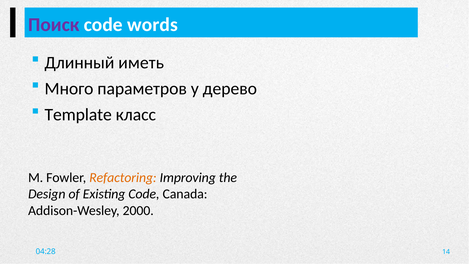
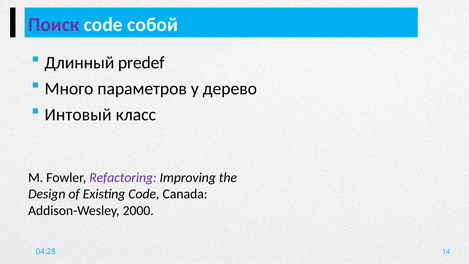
words: words -> собой
иметь: иметь -> predef
Template: Template -> Интовый
Refactoring colour: orange -> purple
